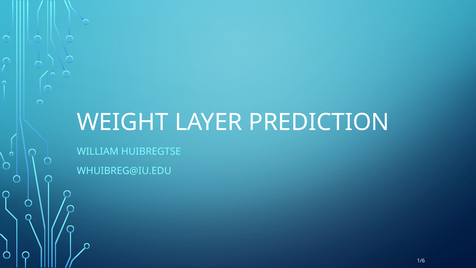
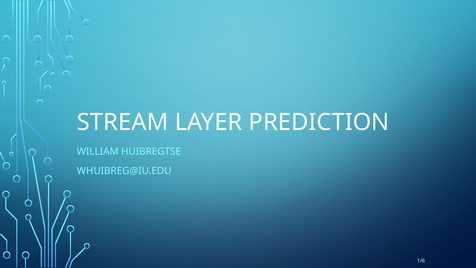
WEIGHT: WEIGHT -> STREAM
